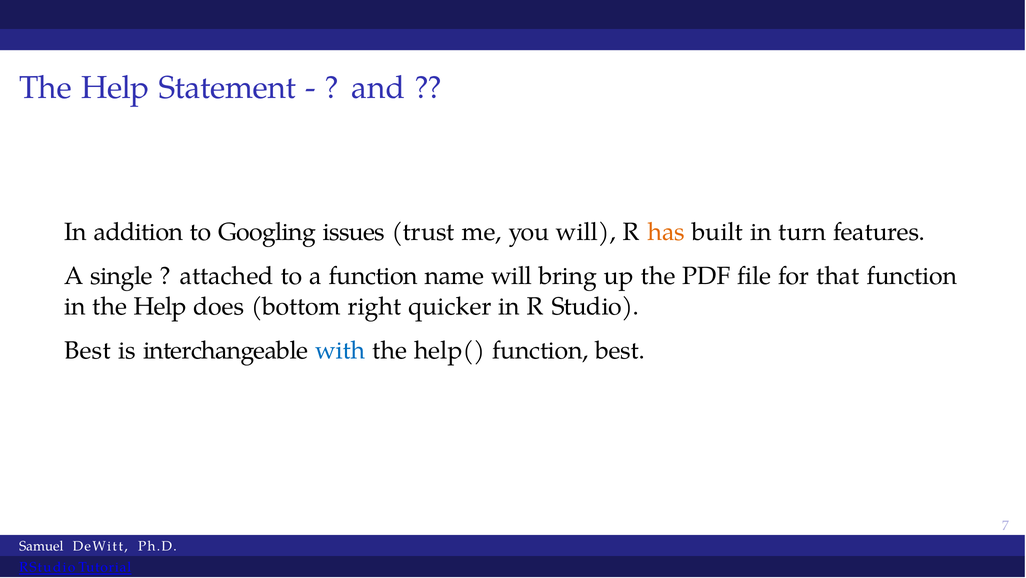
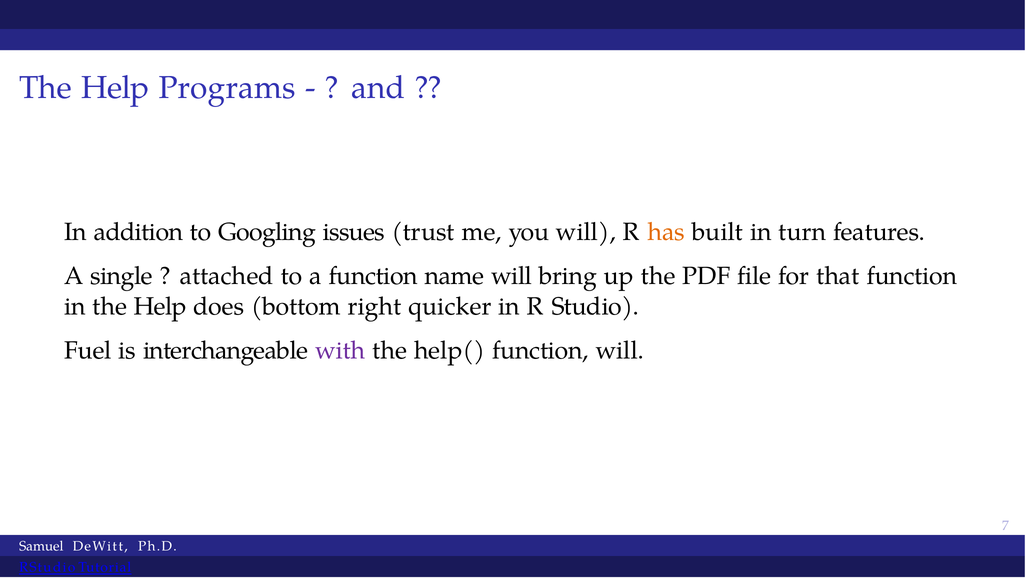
Statement: Statement -> Programs
Best at (88, 350): Best -> Fuel
with colour: blue -> purple
function best: best -> will
